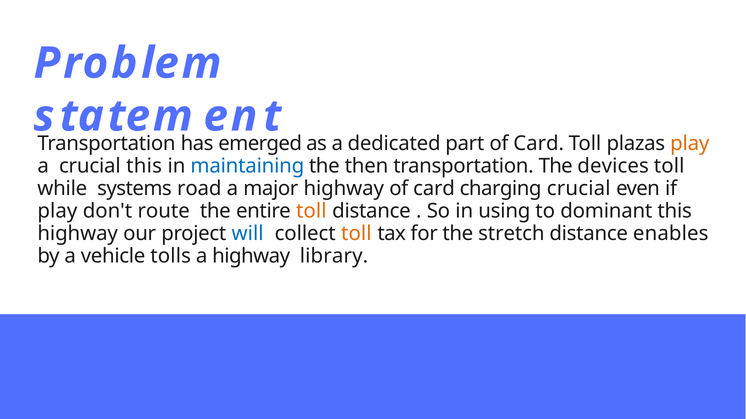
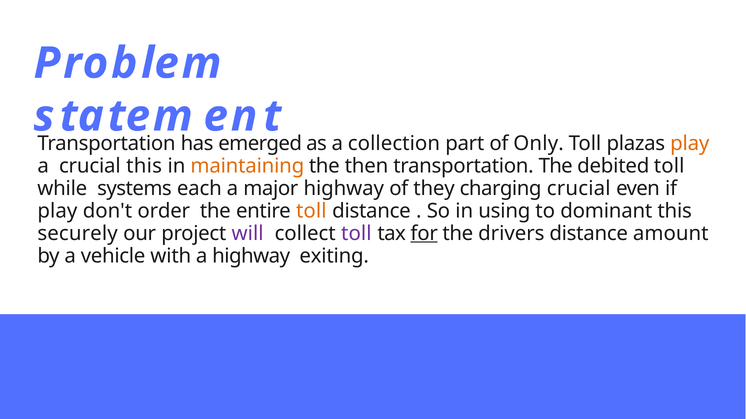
dedicated: dedicated -> collection
part of Card: Card -> Only
maintaining colour: blue -> orange
devices: devices -> debited
road: road -> each
card at (434, 189): card -> they
route: route -> order
highway at (78, 234): highway -> securely
will colour: blue -> purple
toll at (356, 234) colour: orange -> purple
for underline: none -> present
stretch: stretch -> drivers
enables: enables -> amount
tolls: tolls -> with
library: library -> exiting
